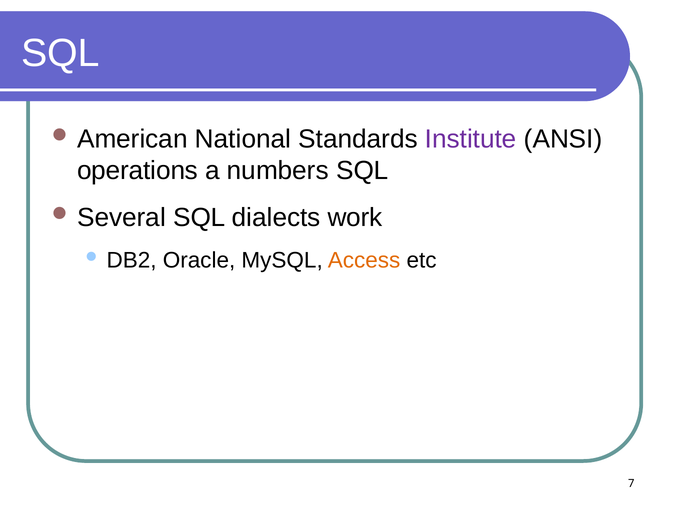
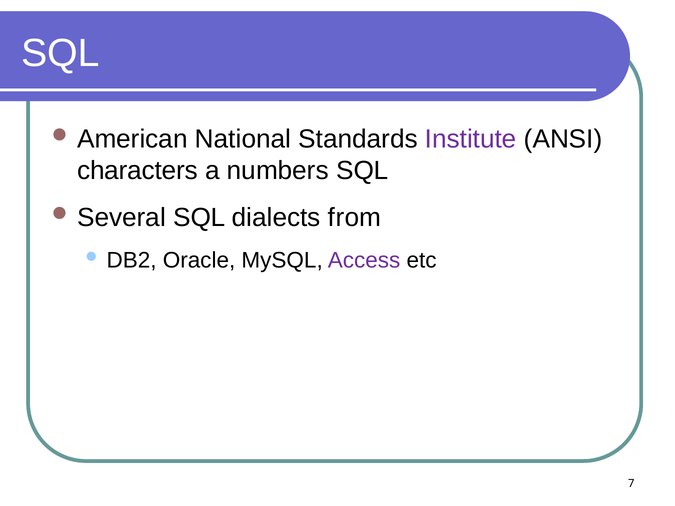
operations: operations -> characters
work: work -> from
Access colour: orange -> purple
